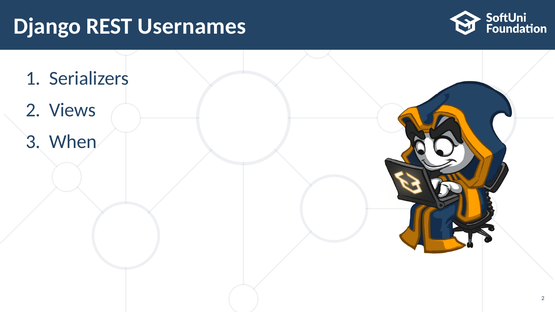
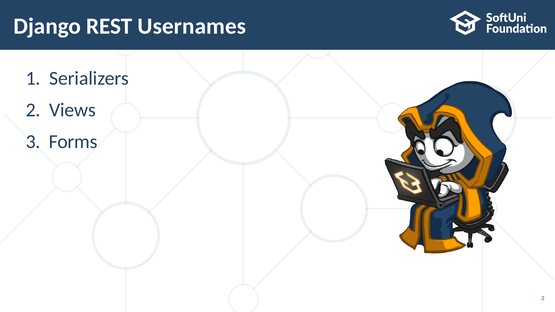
When: When -> Forms
